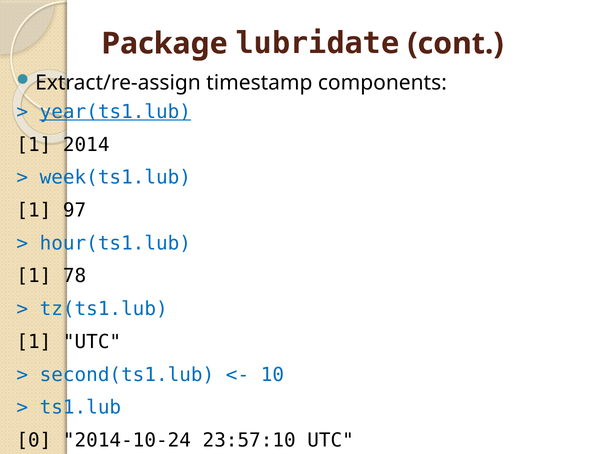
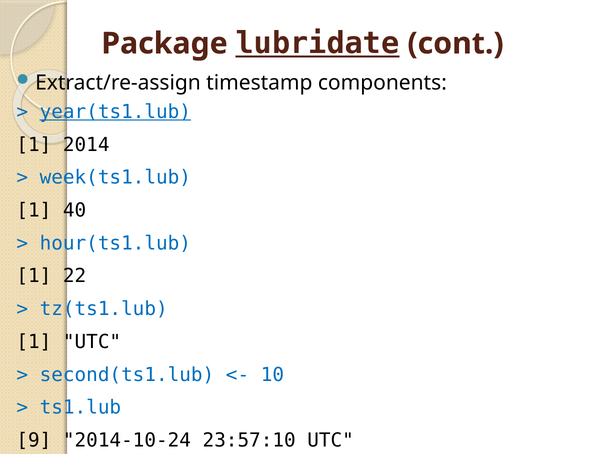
lubridate underline: none -> present
97: 97 -> 40
78: 78 -> 22
0: 0 -> 9
